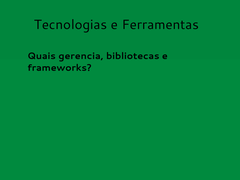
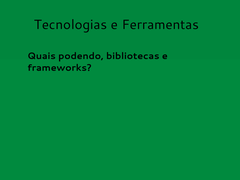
gerencia: gerencia -> podendo
